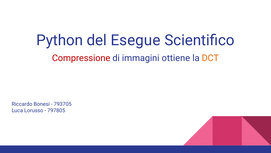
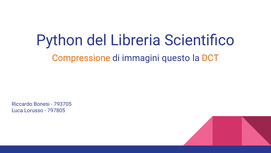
Esegue: Esegue -> Libreria
Compressione colour: red -> orange
ottiene: ottiene -> questo
